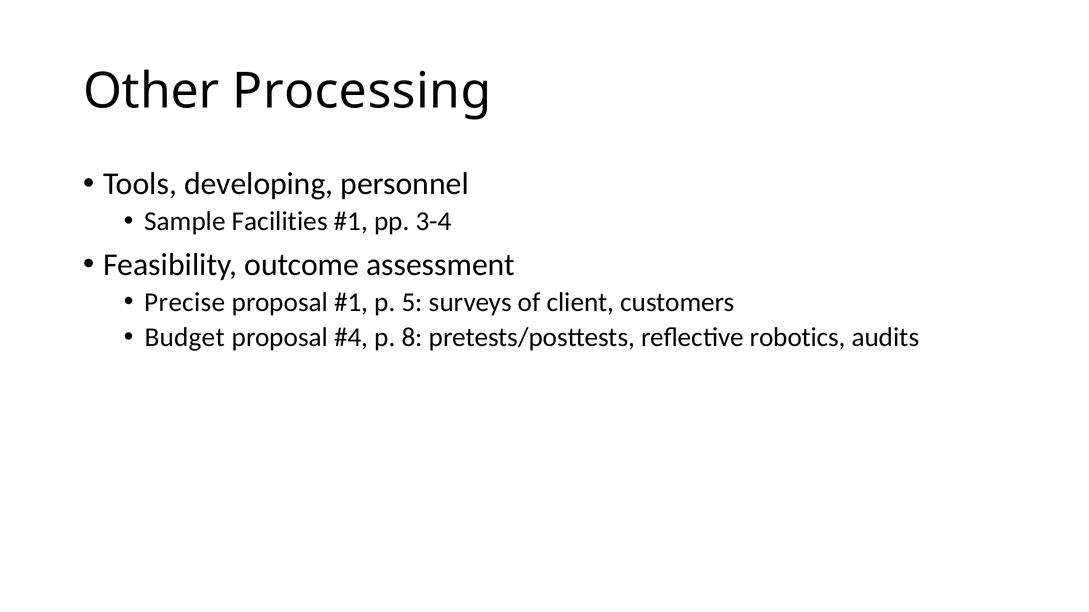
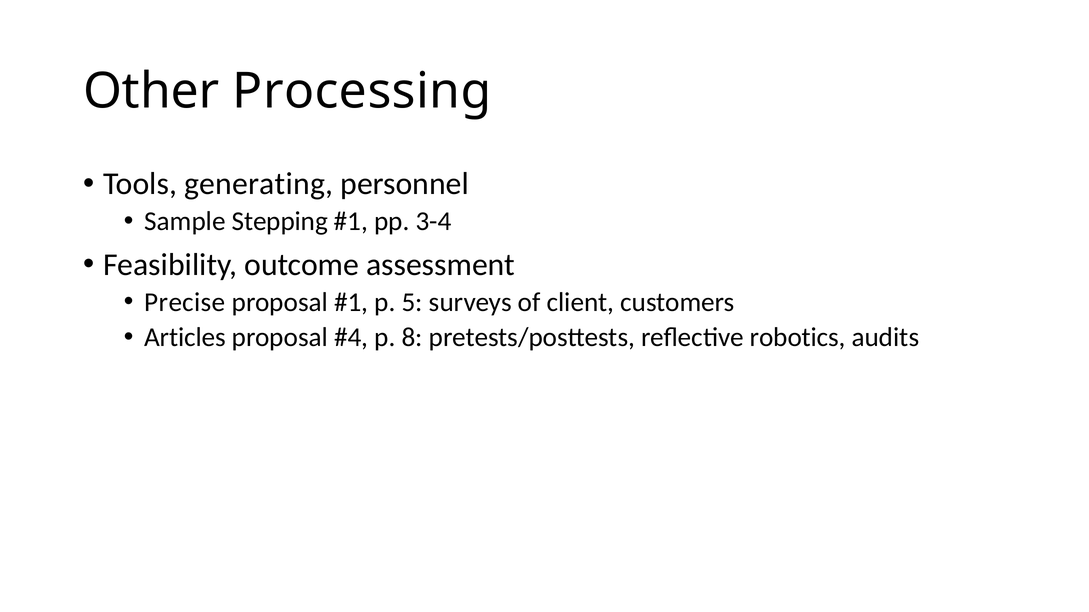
developing: developing -> generating
Facilities: Facilities -> Stepping
Budget: Budget -> Articles
